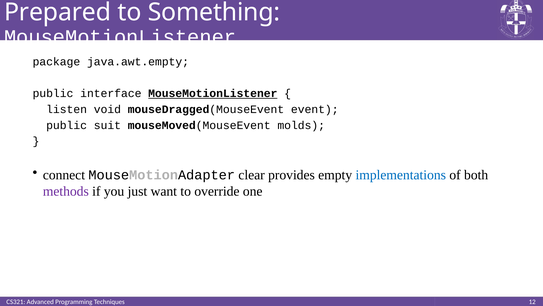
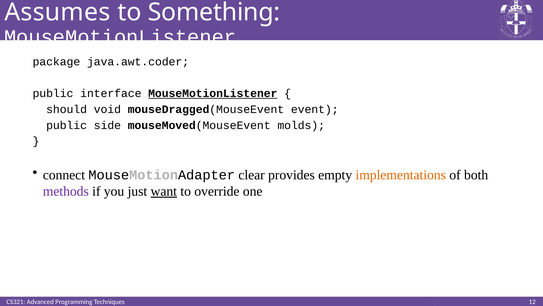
Prepared: Prepared -> Assumes
java.awt.empty: java.awt.empty -> java.awt.coder
listen: listen -> should
suit: suit -> side
implementations colour: blue -> orange
want underline: none -> present
